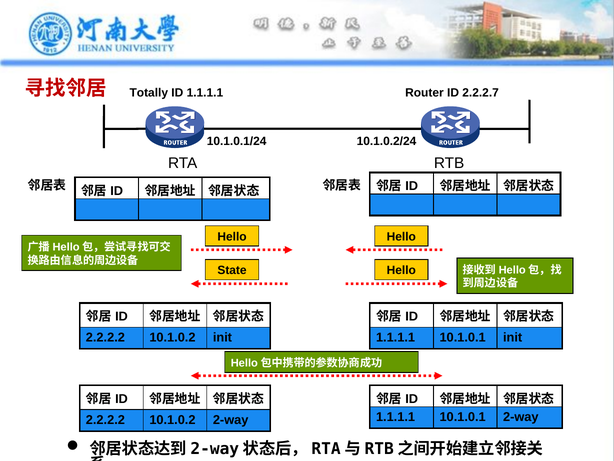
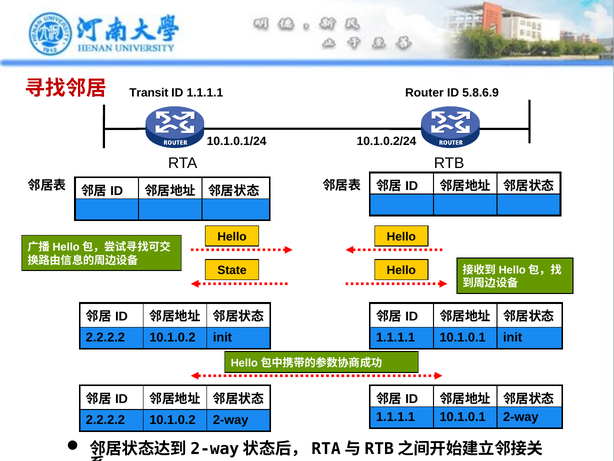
Totally: Totally -> Transit
2.2.2.7: 2.2.2.7 -> 5.8.6.9
